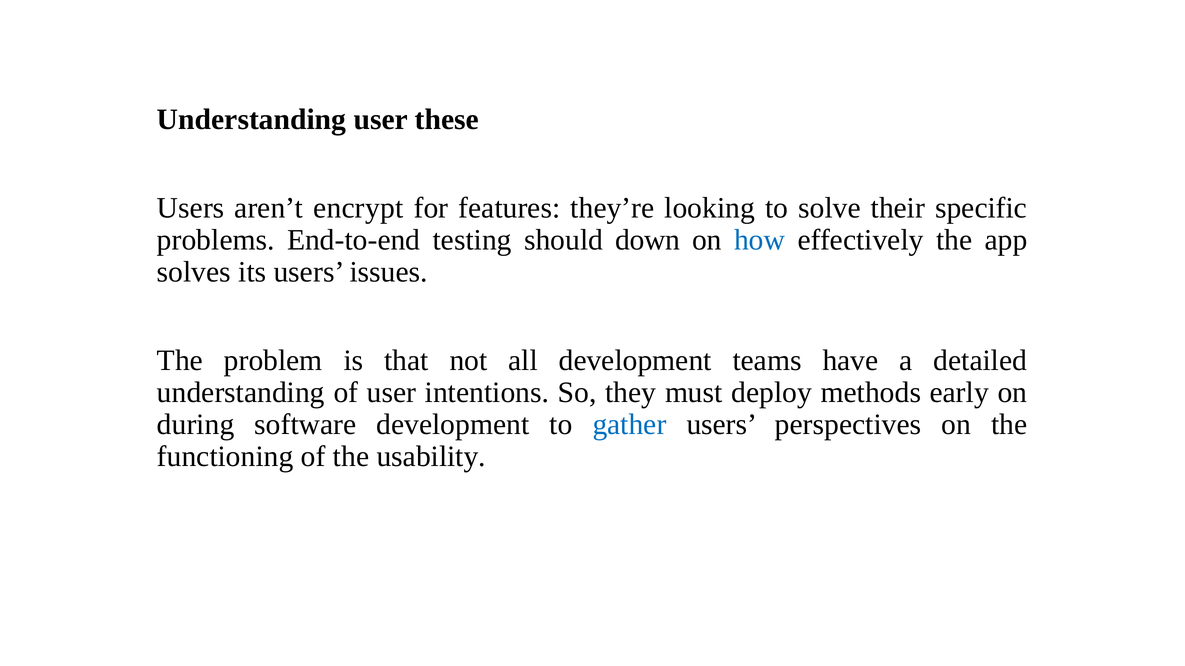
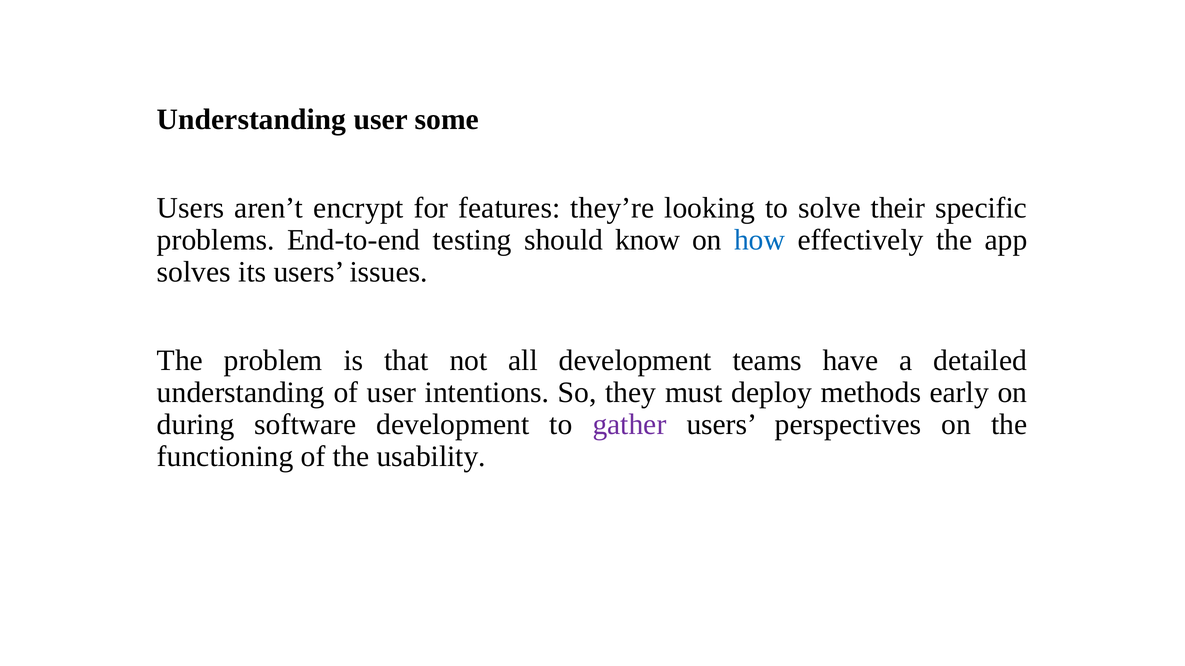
these: these -> some
down: down -> know
gather colour: blue -> purple
